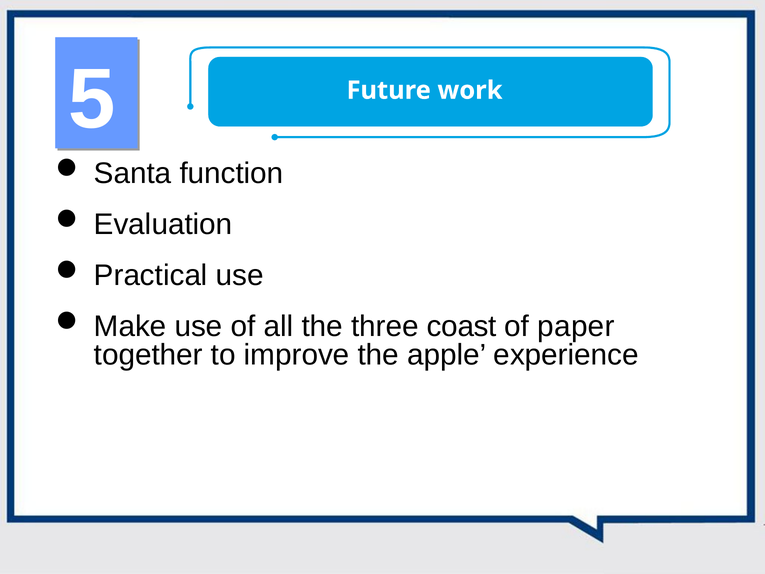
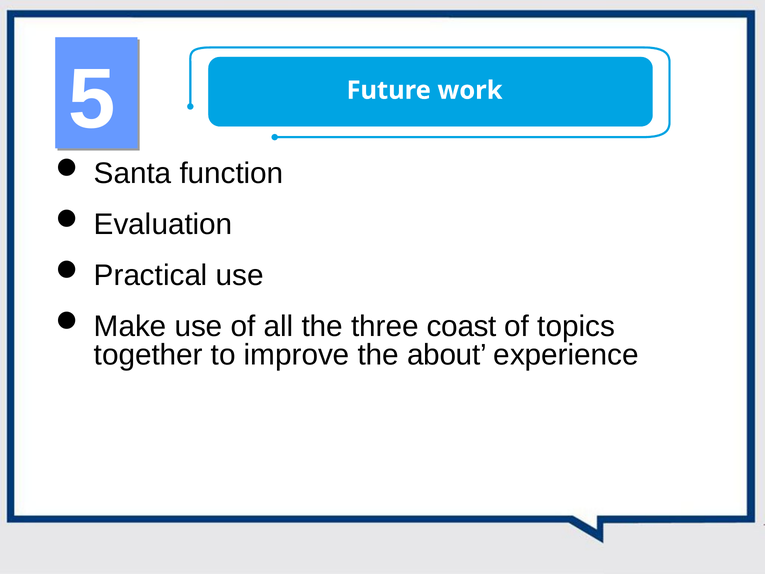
paper: paper -> topics
apple: apple -> about
